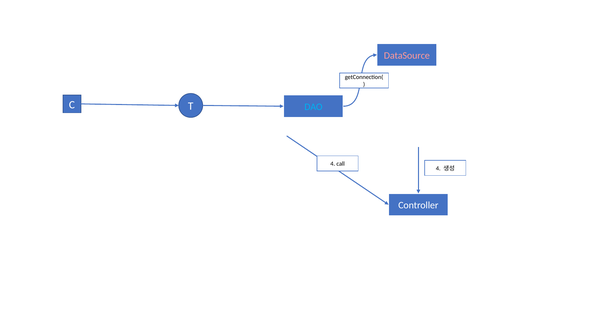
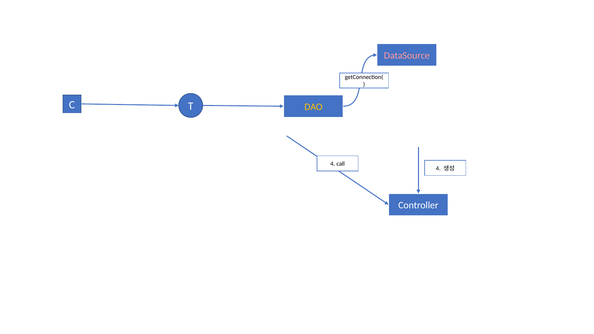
DAO colour: light blue -> yellow
